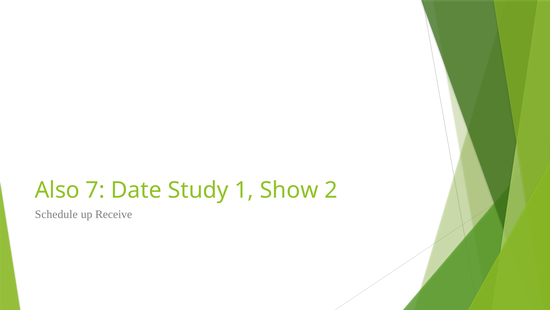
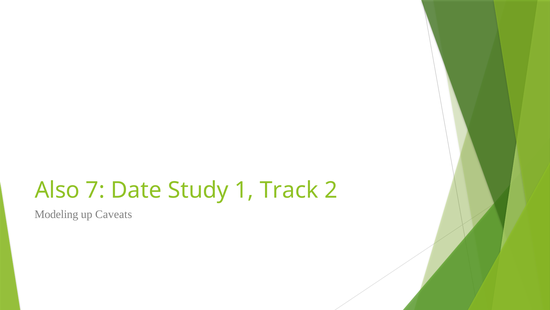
Show: Show -> Track
Schedule: Schedule -> Modeling
Receive: Receive -> Caveats
